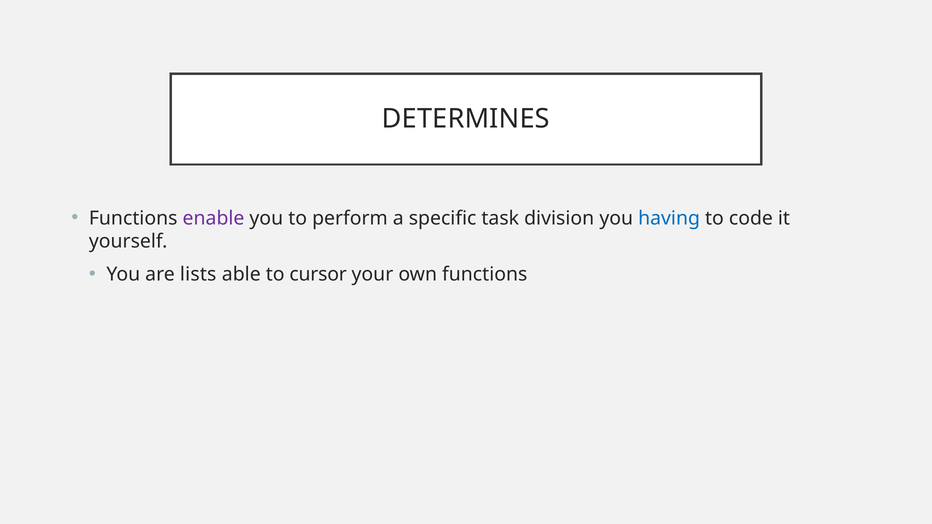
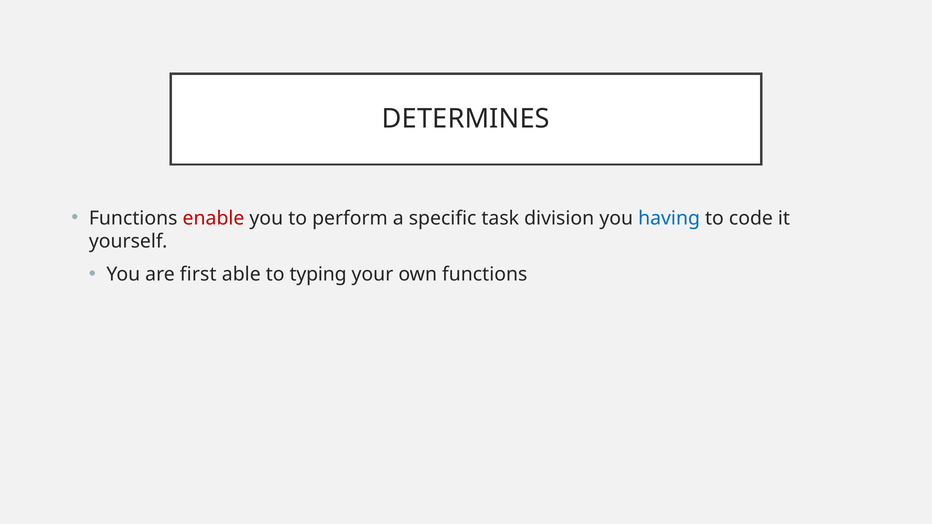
enable colour: purple -> red
lists: lists -> first
cursor: cursor -> typing
